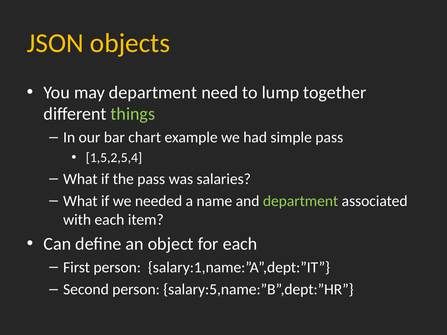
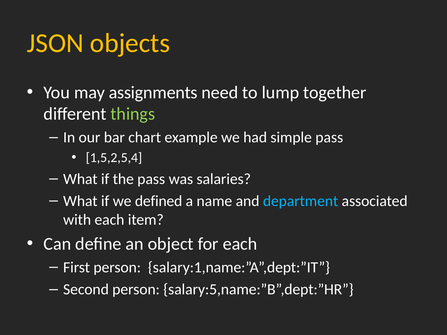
may department: department -> assignments
needed: needed -> defined
department at (301, 201) colour: light green -> light blue
